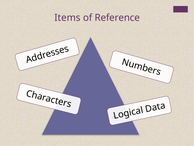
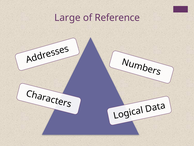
Items: Items -> Large
